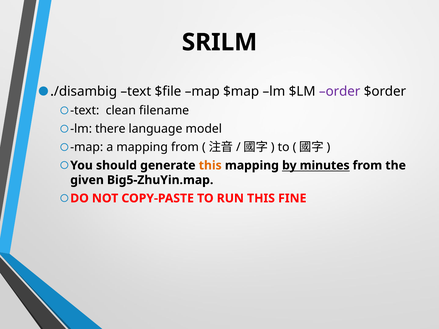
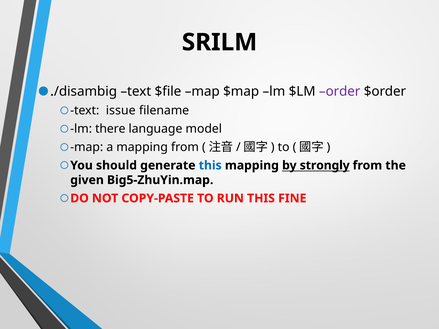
clean: clean -> issue
this at (210, 166) colour: orange -> blue
minutes: minutes -> strongly
